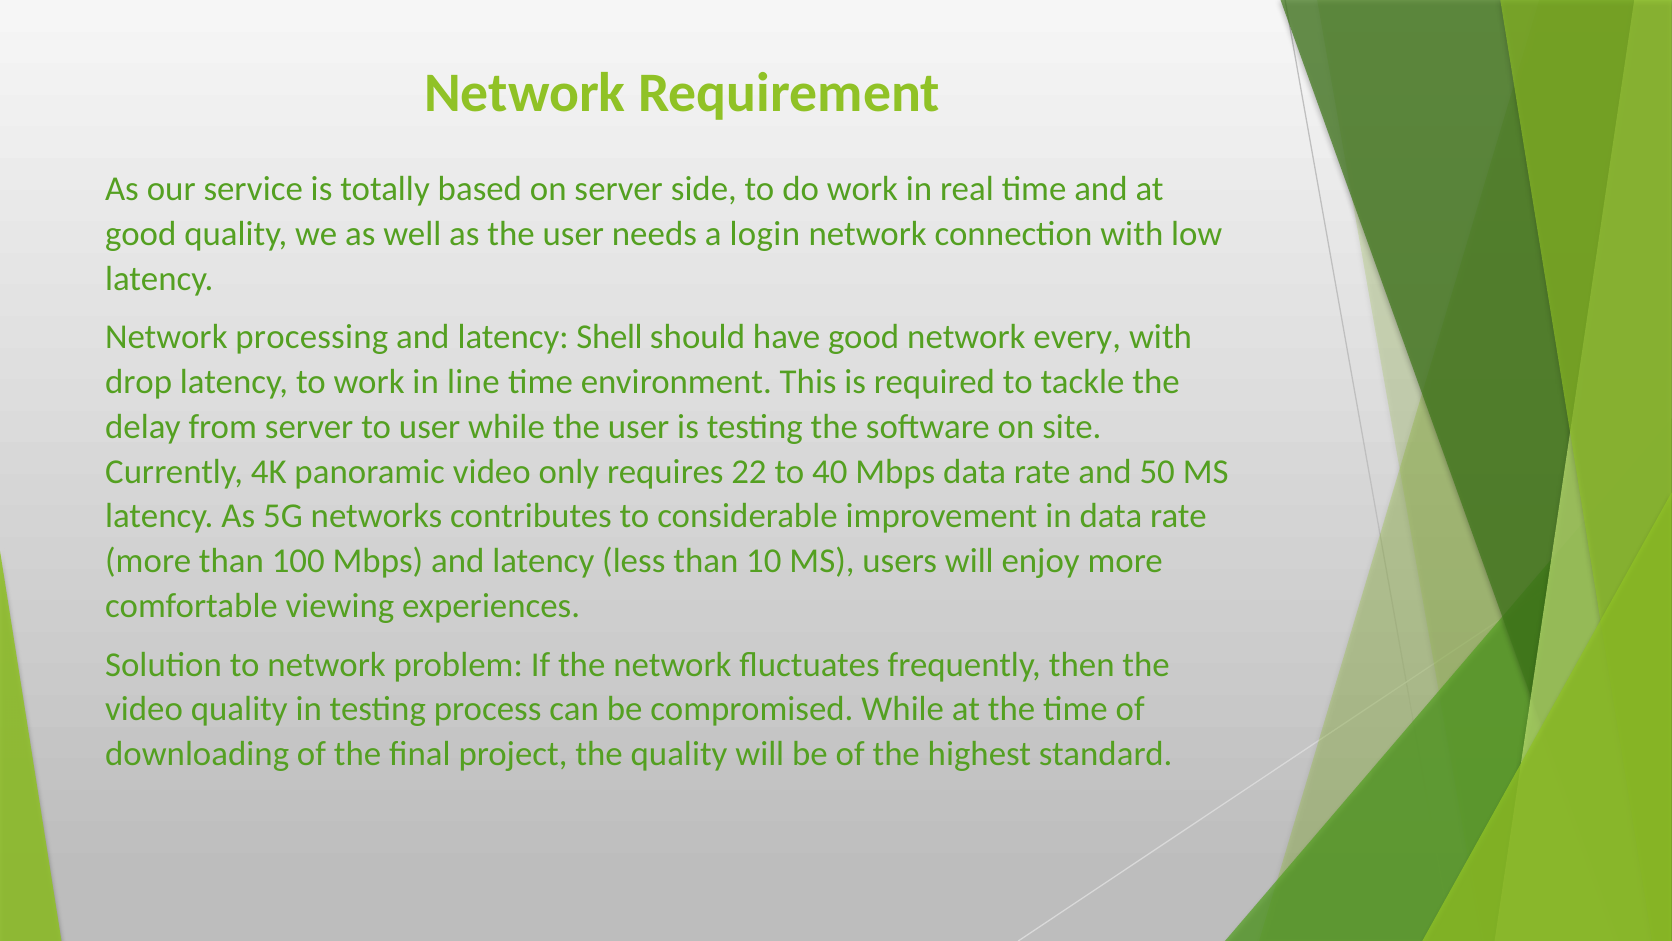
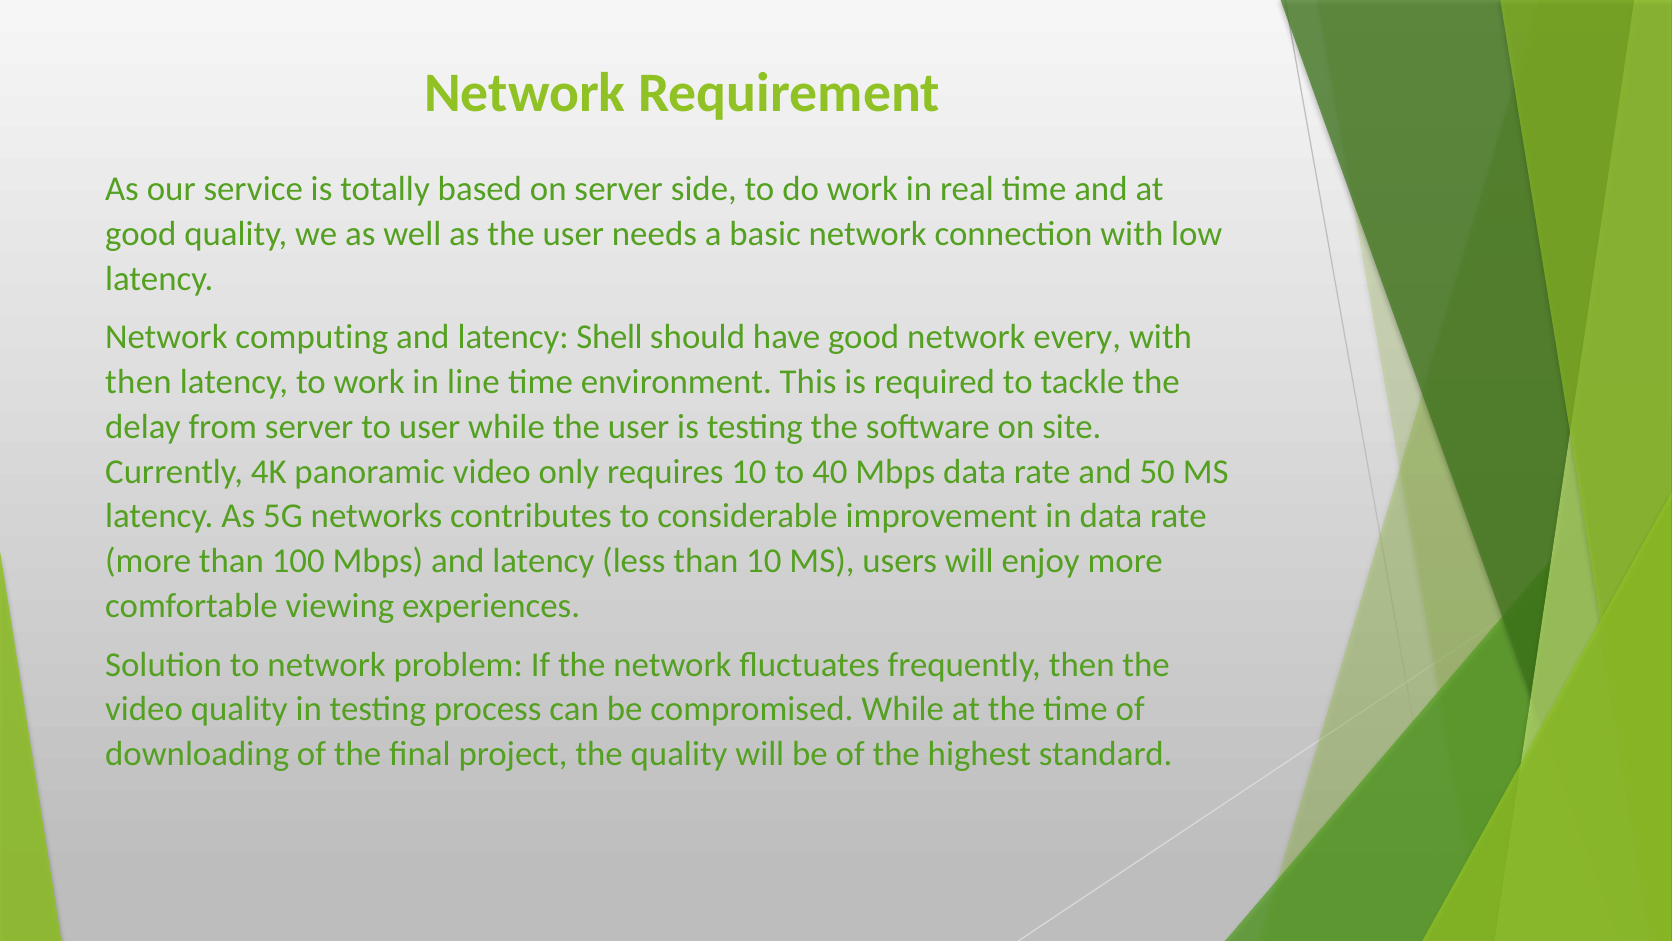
login: login -> basic
processing: processing -> computing
drop at (139, 382): drop -> then
requires 22: 22 -> 10
